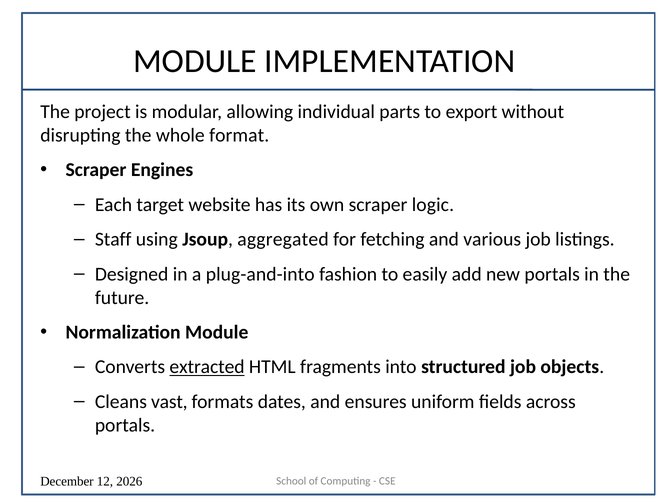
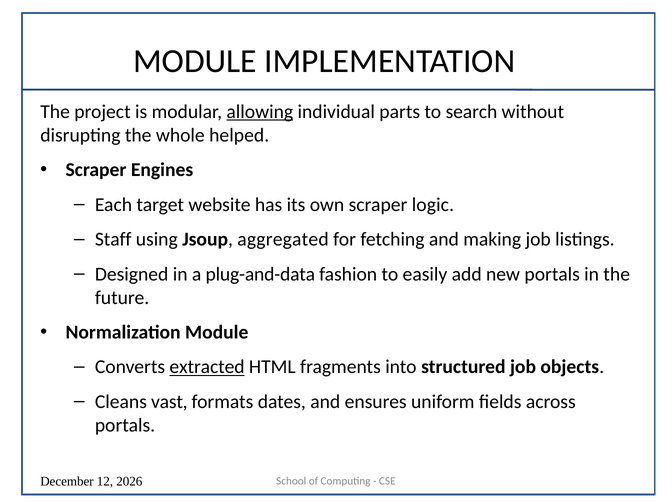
allowing underline: none -> present
export: export -> search
format: format -> helped
various: various -> making
plug-and-into: plug-and-into -> plug-and-data
